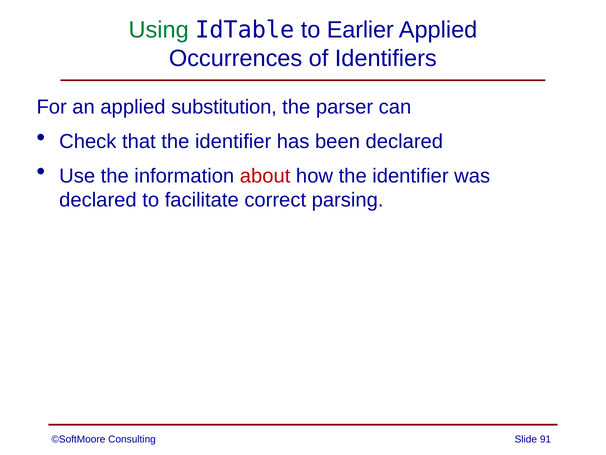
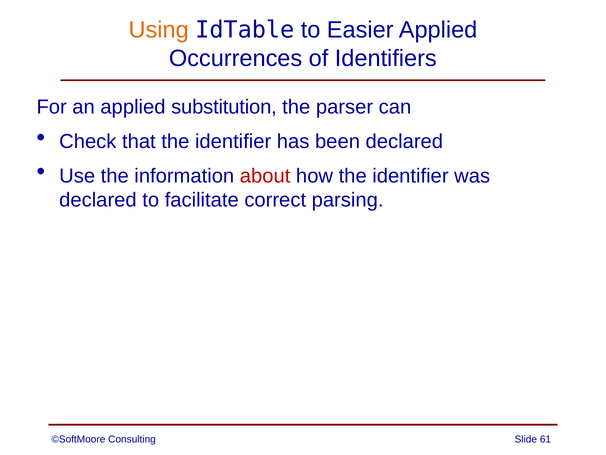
Using colour: green -> orange
Earlier: Earlier -> Easier
91: 91 -> 61
